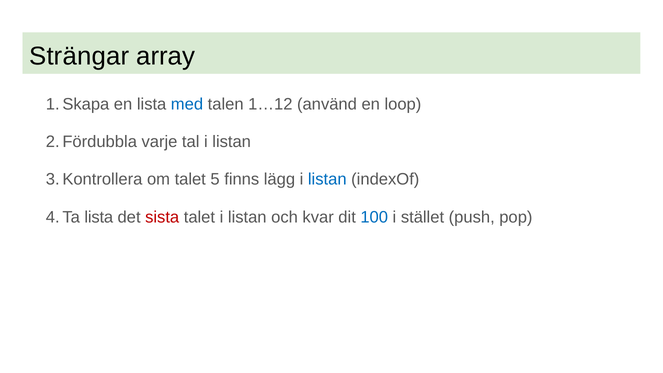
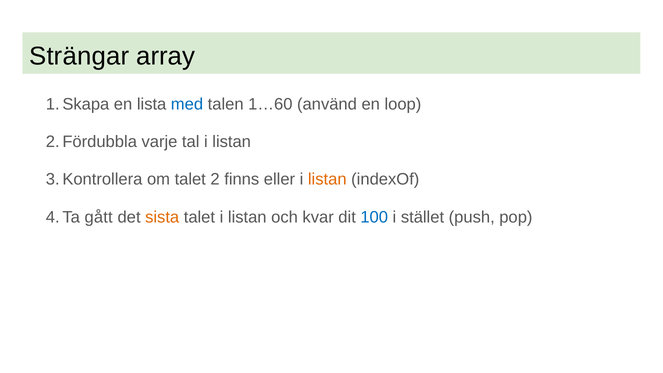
1…12: 1…12 -> 1…60
5: 5 -> 2
lägg: lägg -> eller
listan at (327, 179) colour: blue -> orange
lista at (99, 217): lista -> gått
sista colour: red -> orange
